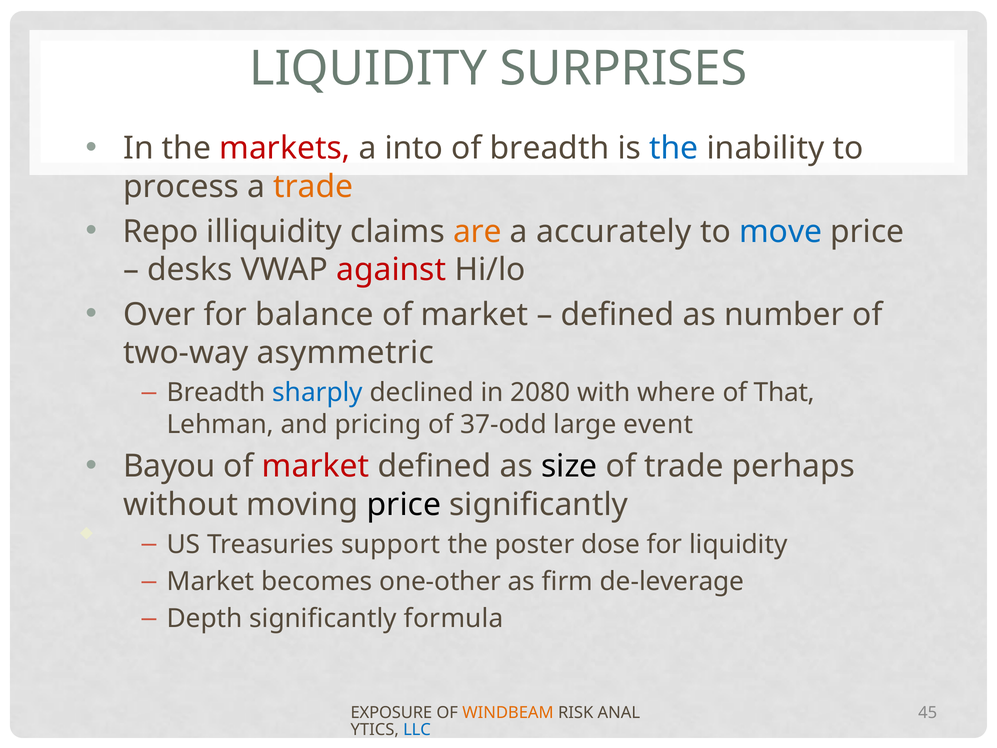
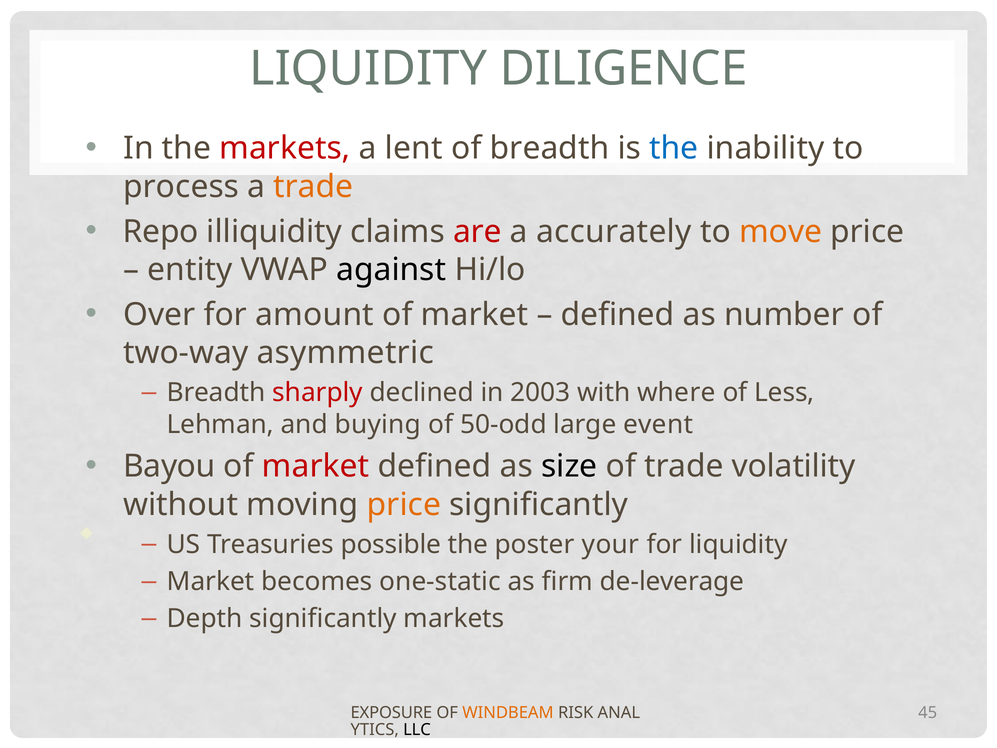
SURPRISES: SURPRISES -> DILIGENCE
into: into -> lent
are colour: orange -> red
move colour: blue -> orange
desks: desks -> entity
against colour: red -> black
balance: balance -> amount
sharply colour: blue -> red
2080: 2080 -> 2003
That: That -> Less
pricing: pricing -> buying
37-odd: 37-odd -> 50-odd
perhaps: perhaps -> volatility
price at (404, 504) colour: black -> orange
support: support -> possible
dose: dose -> your
one-other: one-other -> one-static
significantly formula: formula -> markets
LLC colour: blue -> black
